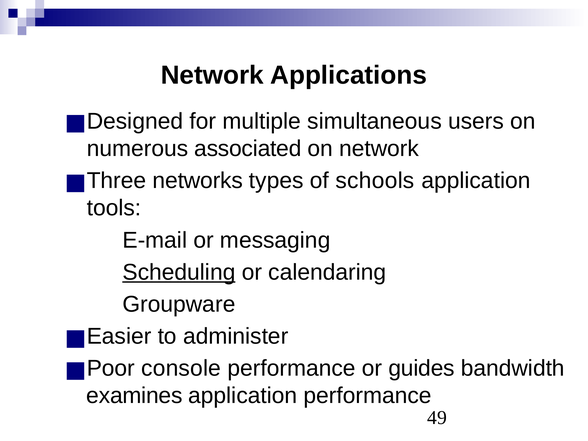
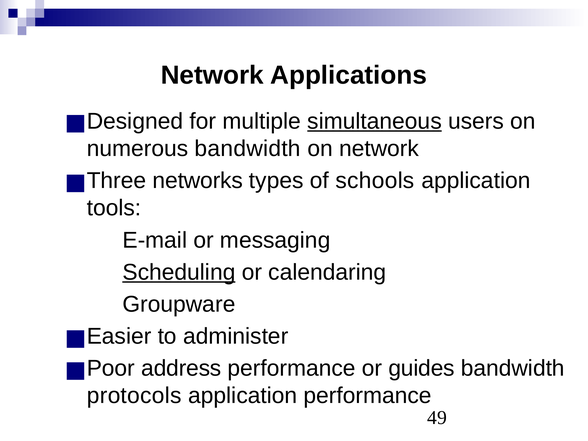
simultaneous underline: none -> present
numerous associated: associated -> bandwidth
console: console -> address
examines: examines -> protocols
